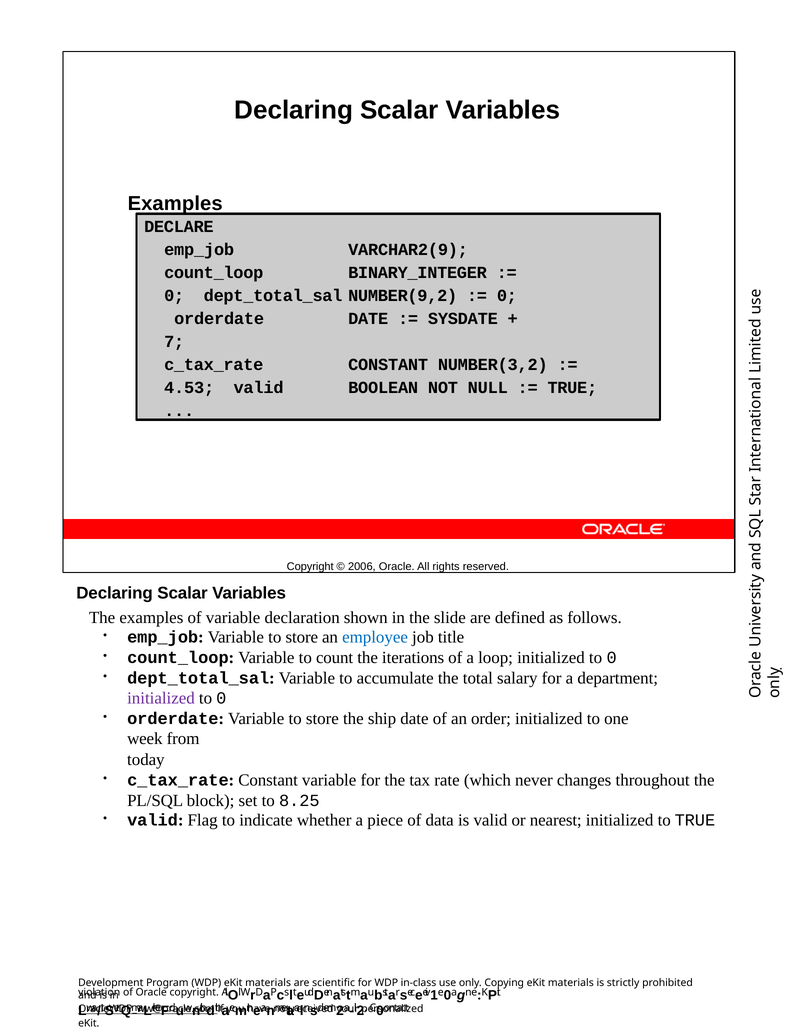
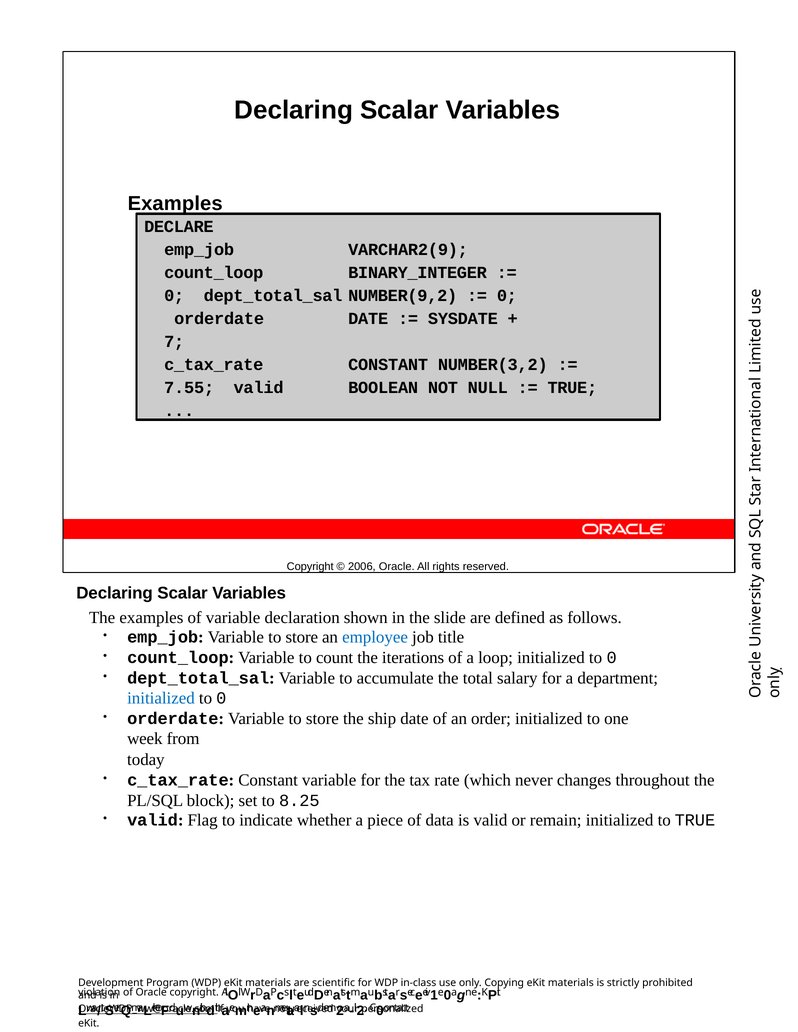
4.53: 4.53 -> 7.55
initialized at (161, 699) colour: purple -> blue
nearest: nearest -> remain
